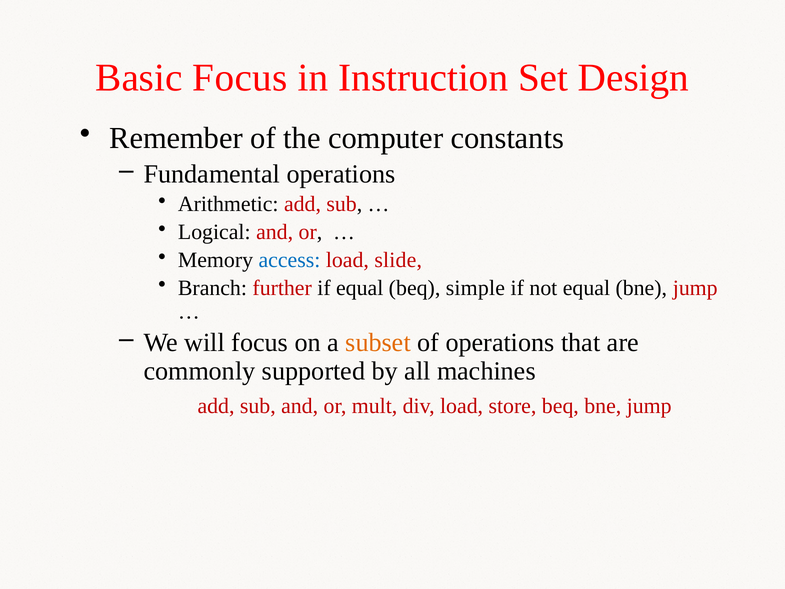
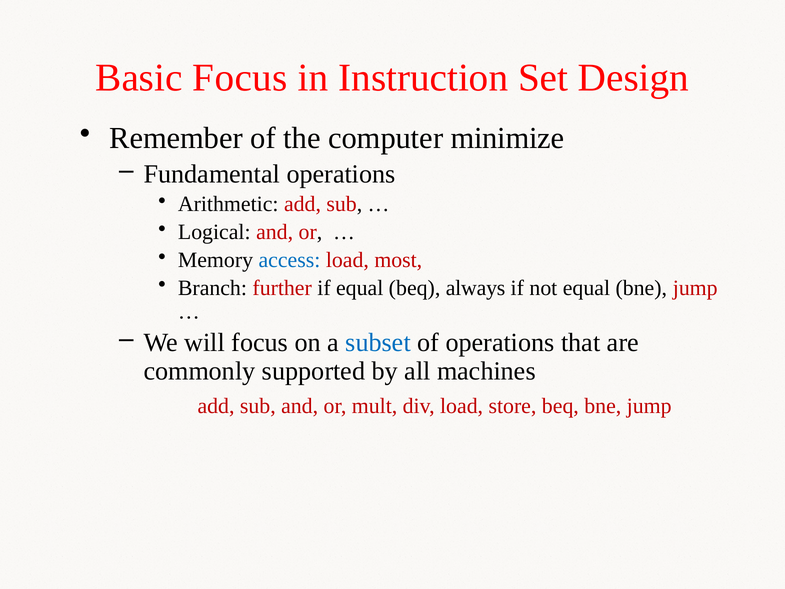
constants: constants -> minimize
slide: slide -> most
simple: simple -> always
subset colour: orange -> blue
